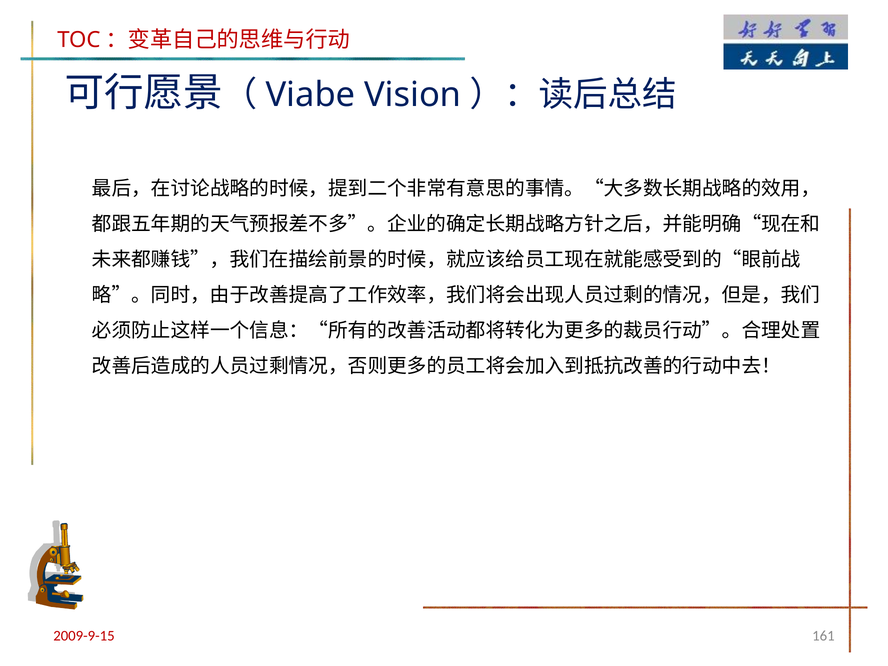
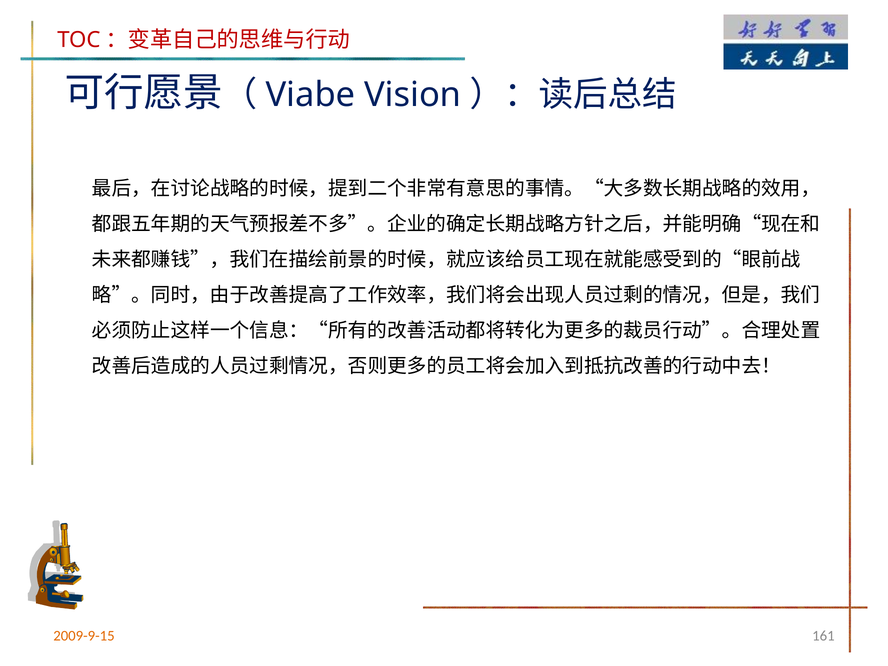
2009-9-15 colour: red -> orange
